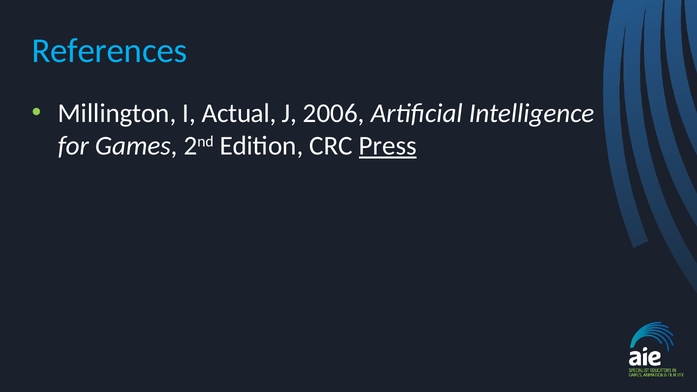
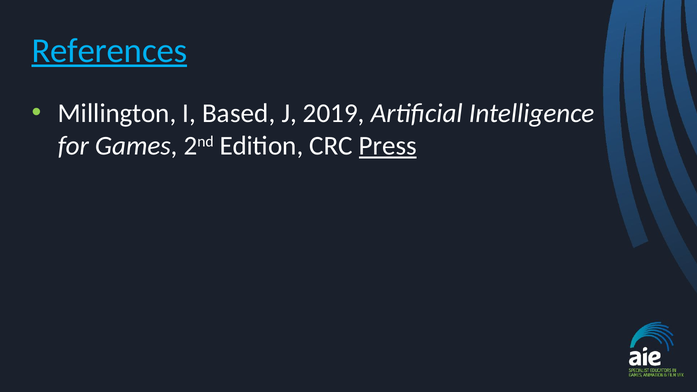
References underline: none -> present
Actual: Actual -> Based
2006: 2006 -> 2019
